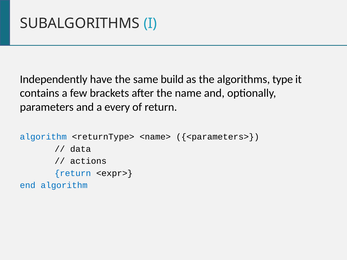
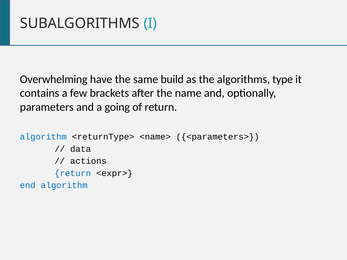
Independently: Independently -> Overwhelming
every: every -> going
